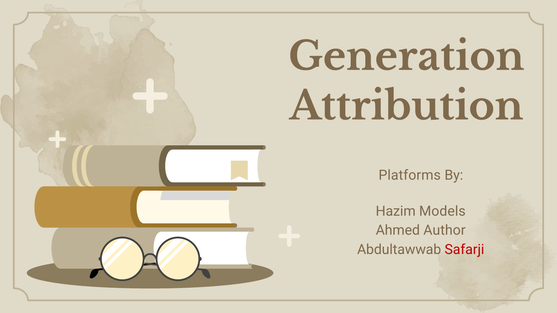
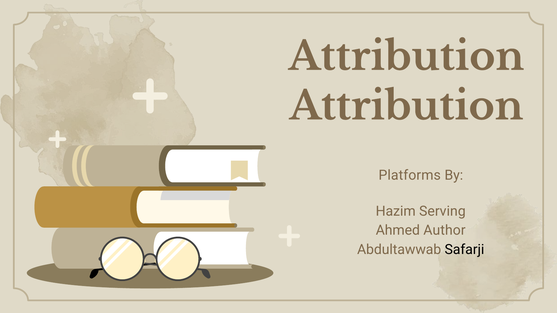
Generation at (406, 57): Generation -> Attribution
Models: Models -> Serving
Safarji colour: red -> black
